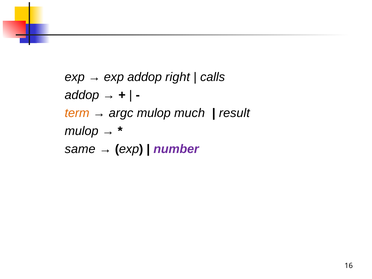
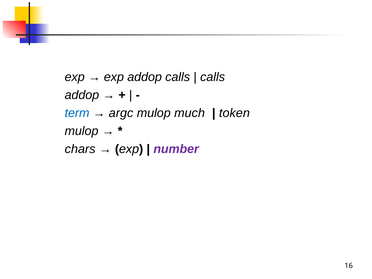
addop right: right -> calls
term colour: orange -> blue
result: result -> token
same: same -> chars
